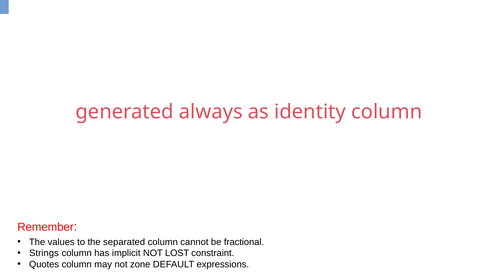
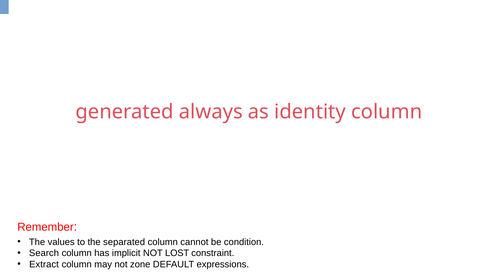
fractional: fractional -> condition
Strings: Strings -> Search
Quotes: Quotes -> Extract
